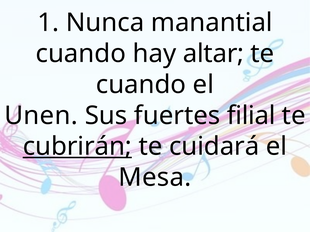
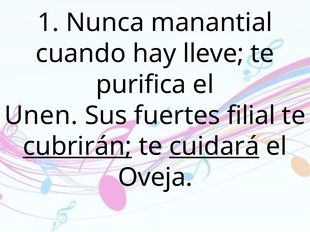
altar: altar -> lleve
cuando at (141, 85): cuando -> purifica
cuidará underline: none -> present
Mesa: Mesa -> Oveja
